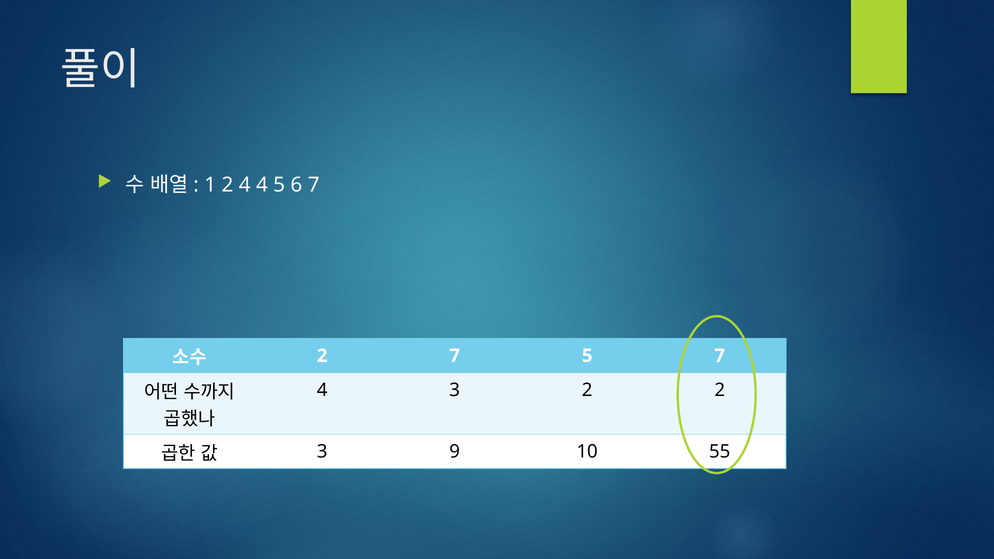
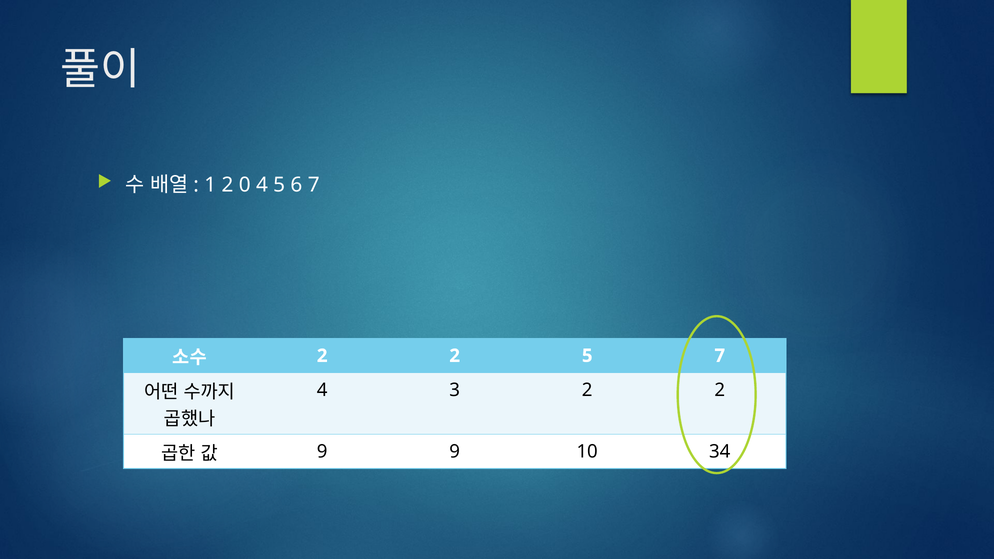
2 4: 4 -> 0
7 at (455, 356): 7 -> 2
3 at (322, 452): 3 -> 9
55: 55 -> 34
